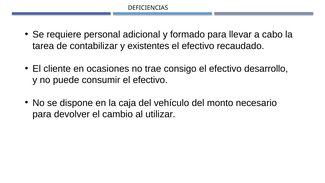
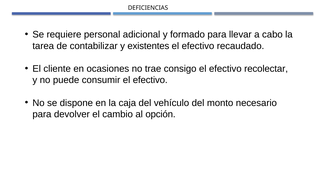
desarrollo: desarrollo -> recolectar
utilizar: utilizar -> opción
